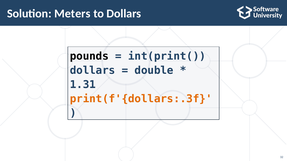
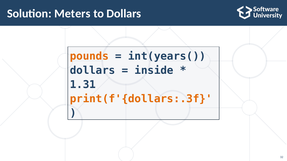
pounds colour: black -> orange
int(print(: int(print( -> int(years(
double: double -> inside
